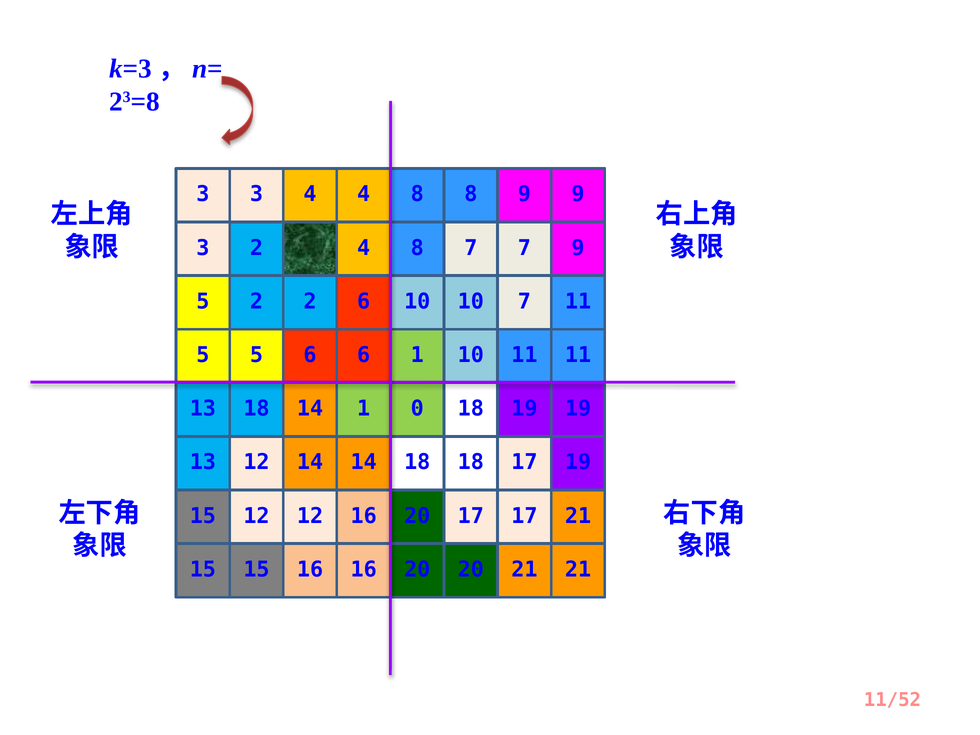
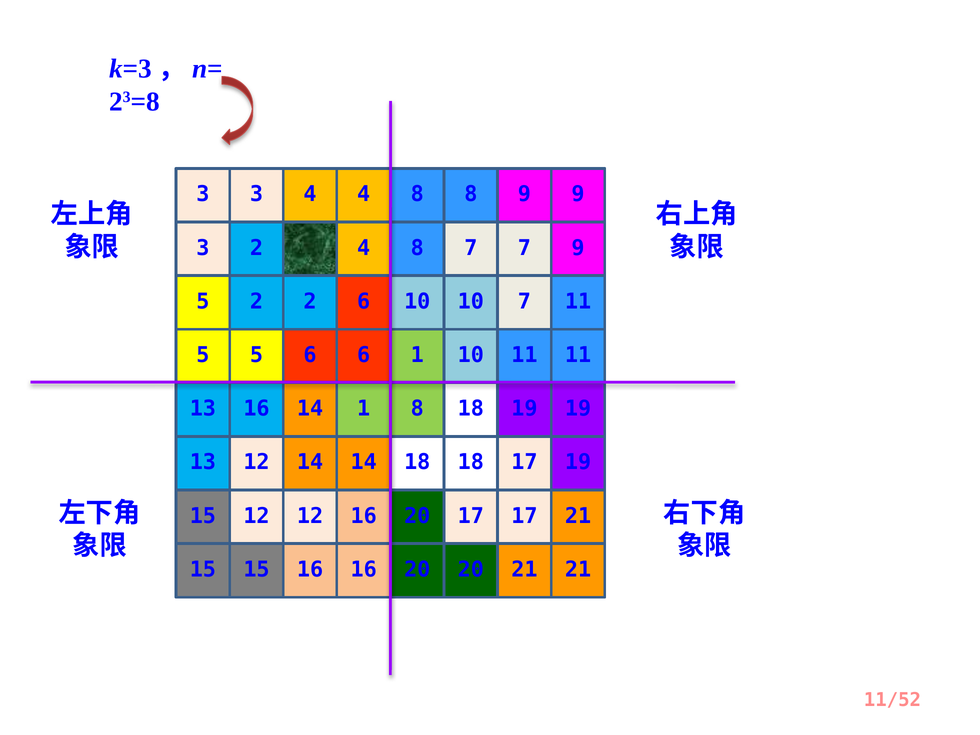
13 18: 18 -> 16
1 0: 0 -> 8
